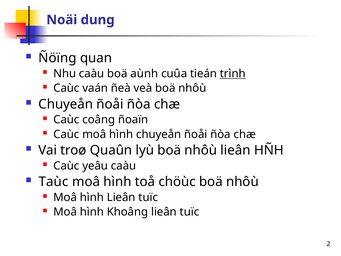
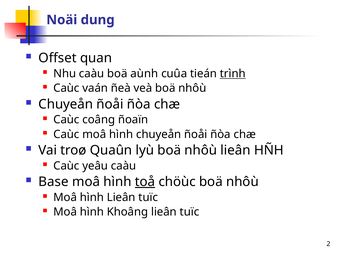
Ñöïng: Ñöïng -> Offset
Taùc: Taùc -> Base
toå underline: none -> present
